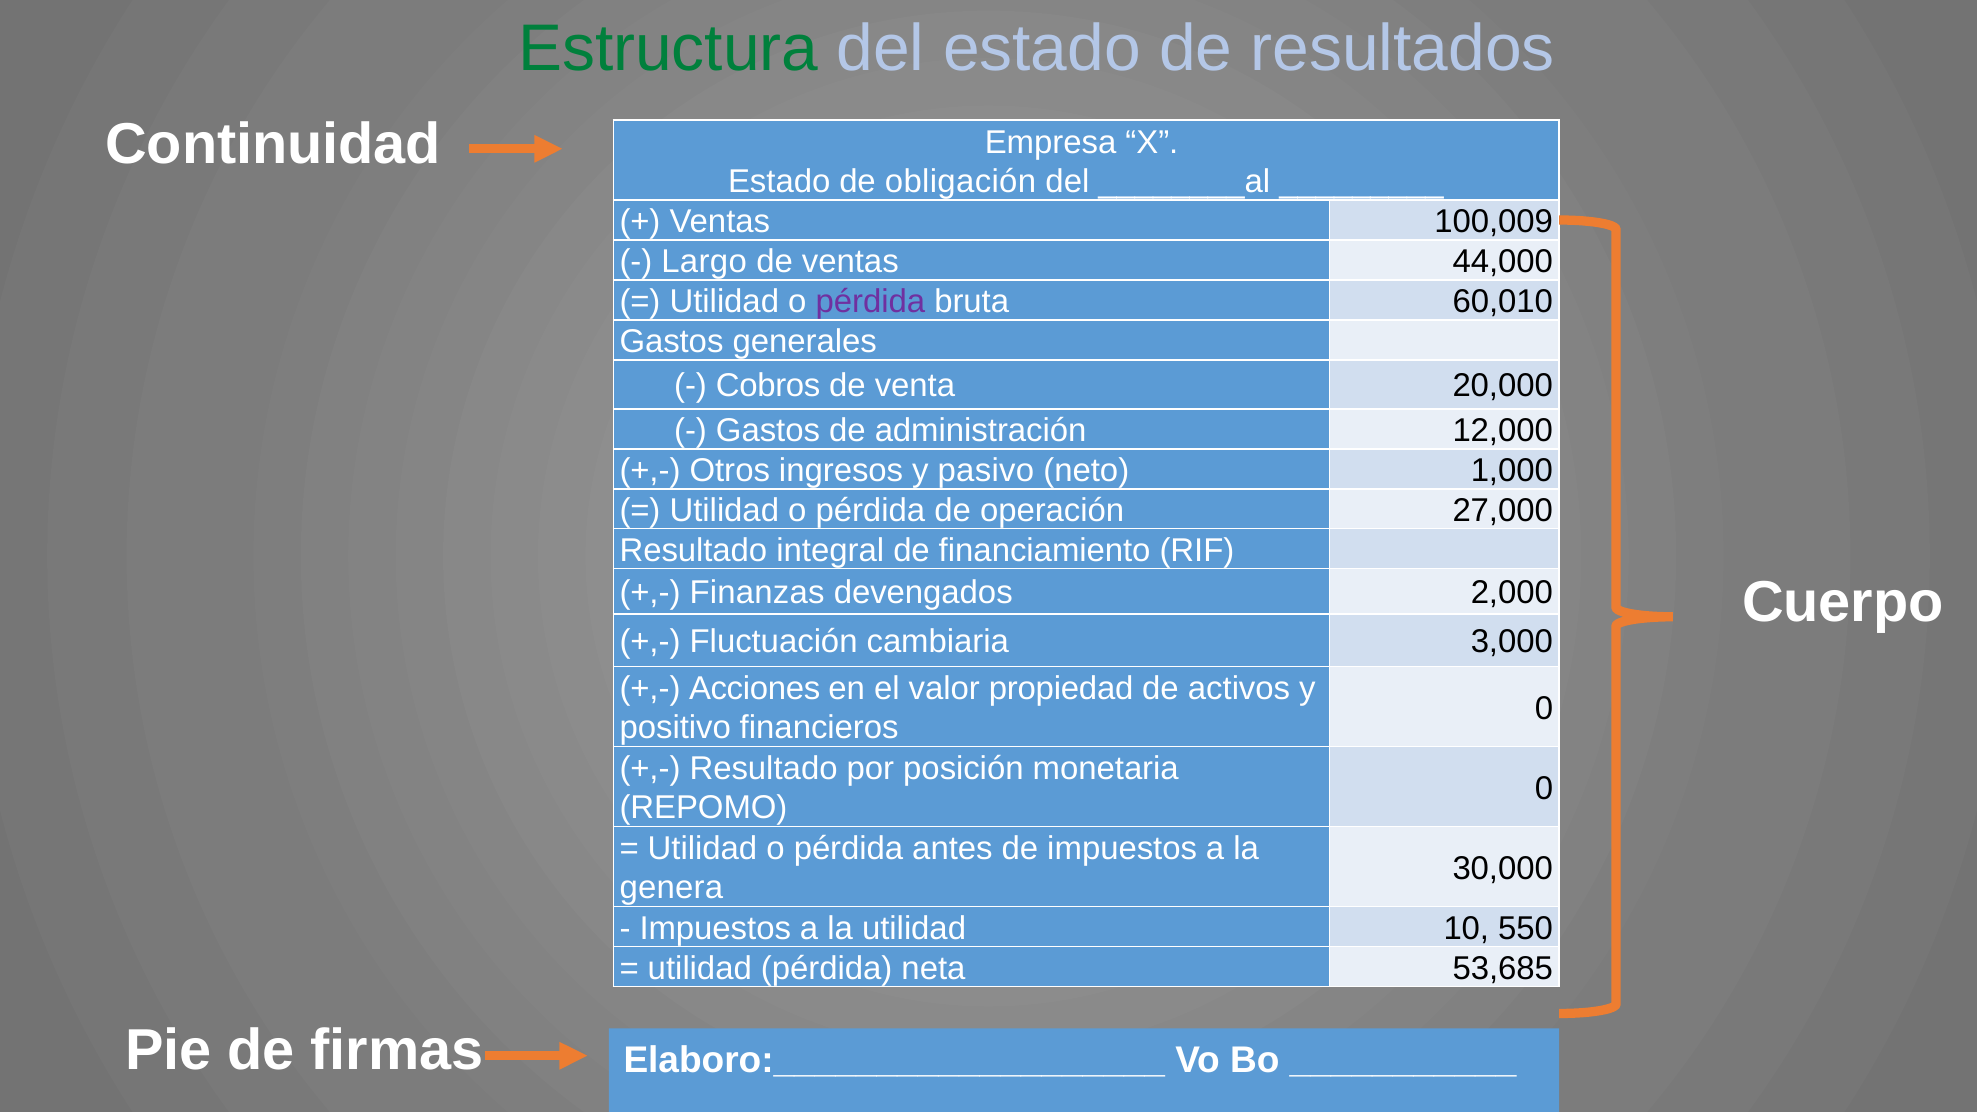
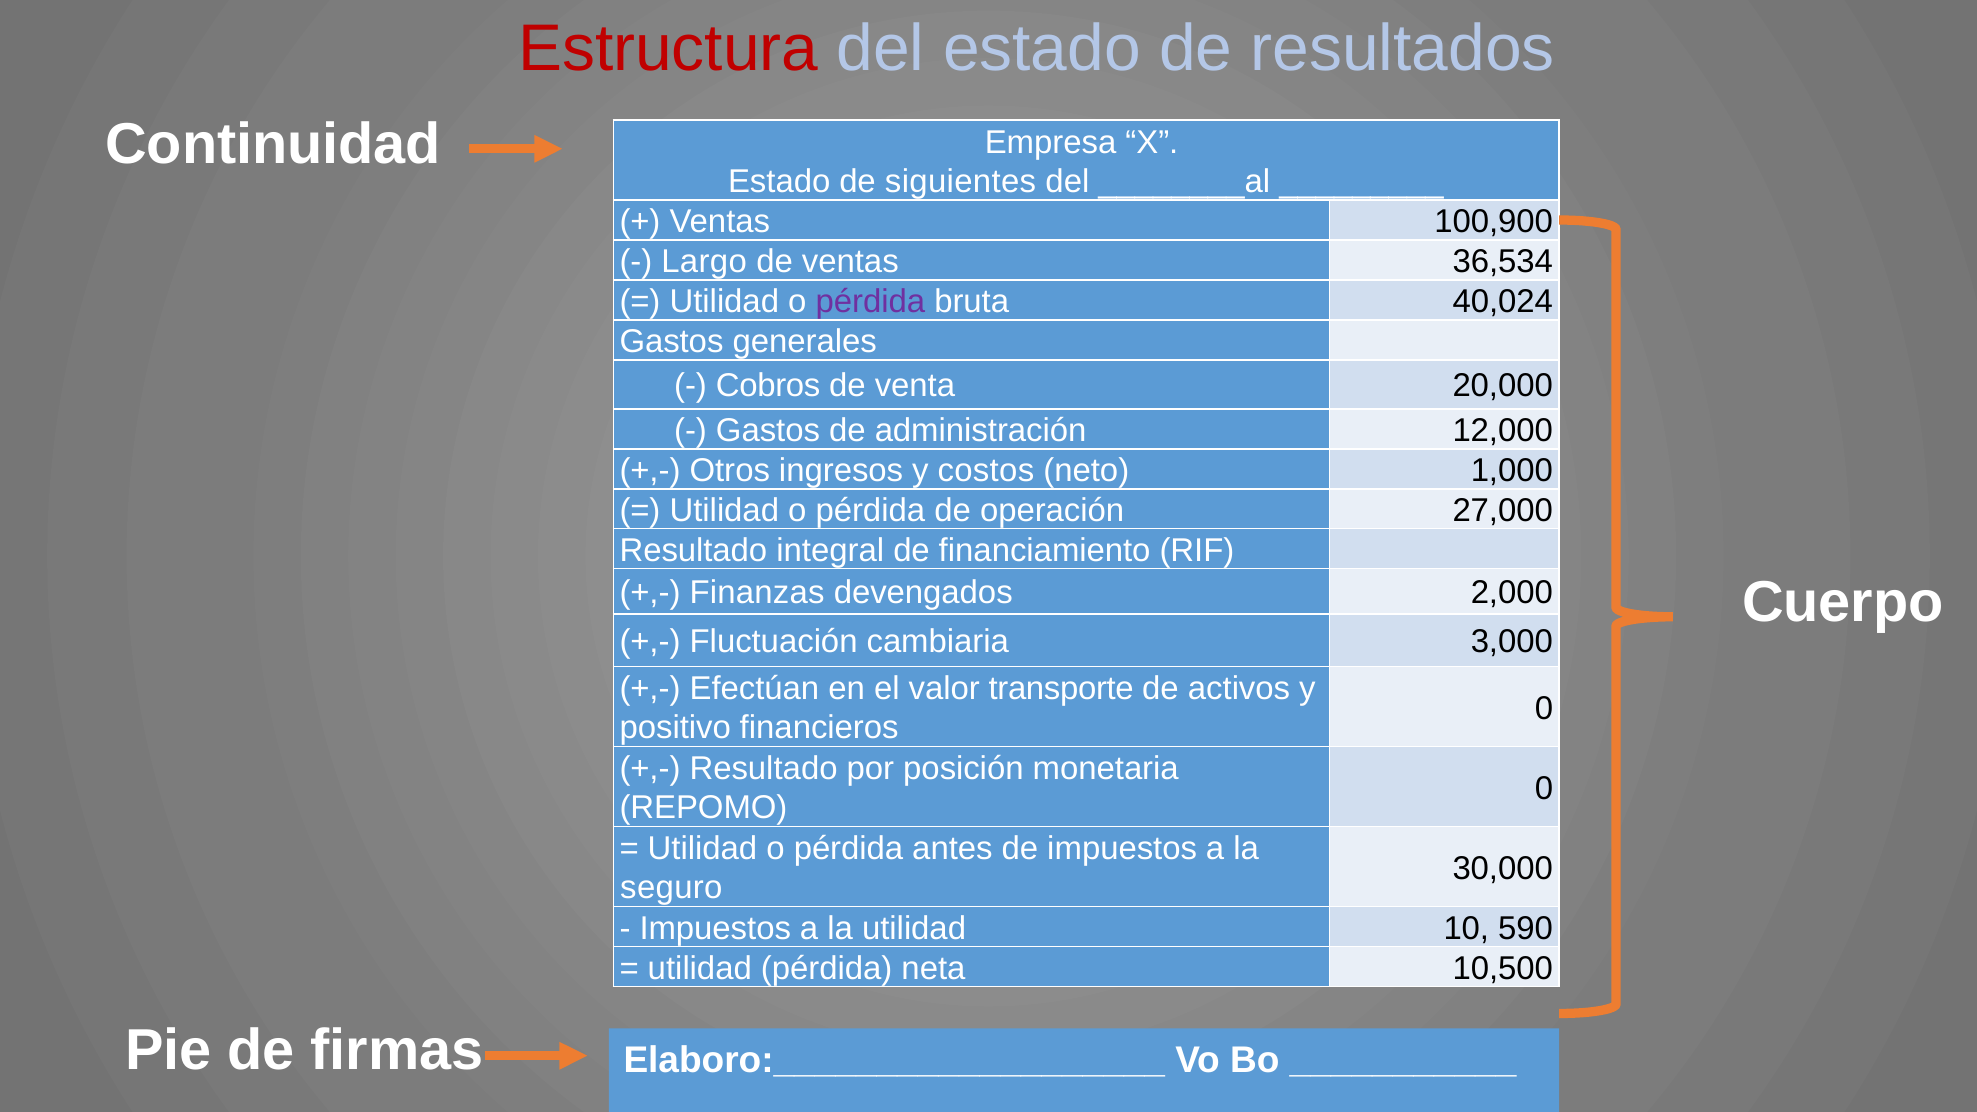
Estructura colour: green -> red
obligación: obligación -> siguientes
100,009: 100,009 -> 100,900
44,000: 44,000 -> 36,534
60,010: 60,010 -> 40,024
pasivo: pasivo -> costos
Acciones: Acciones -> Efectúan
propiedad: propiedad -> transporte
genera: genera -> seguro
550: 550 -> 590
53,685: 53,685 -> 10,500
